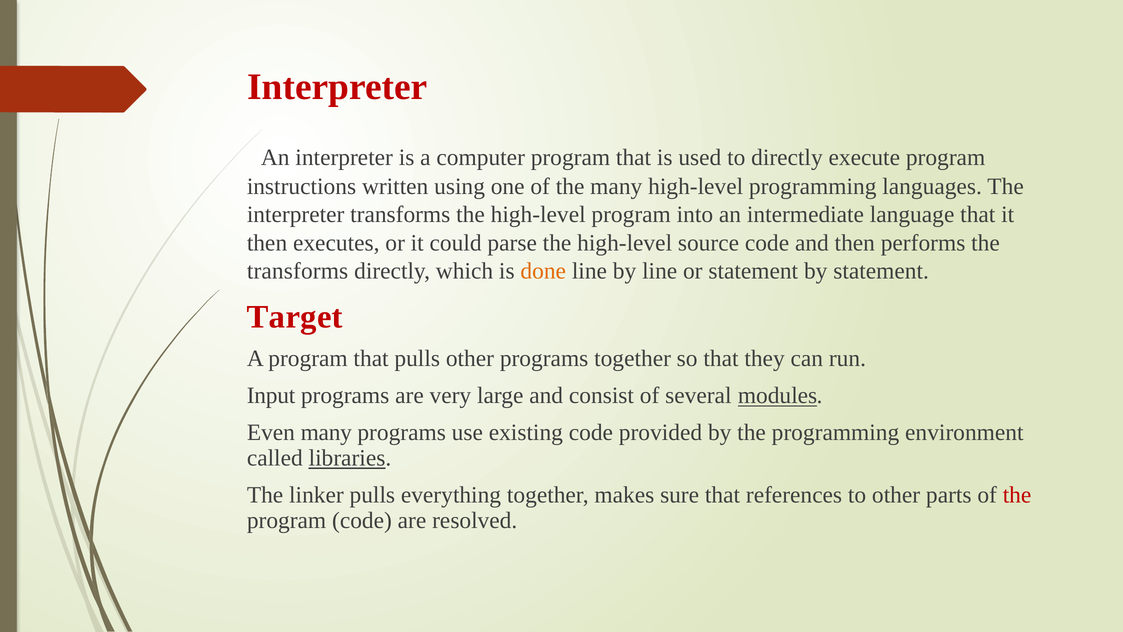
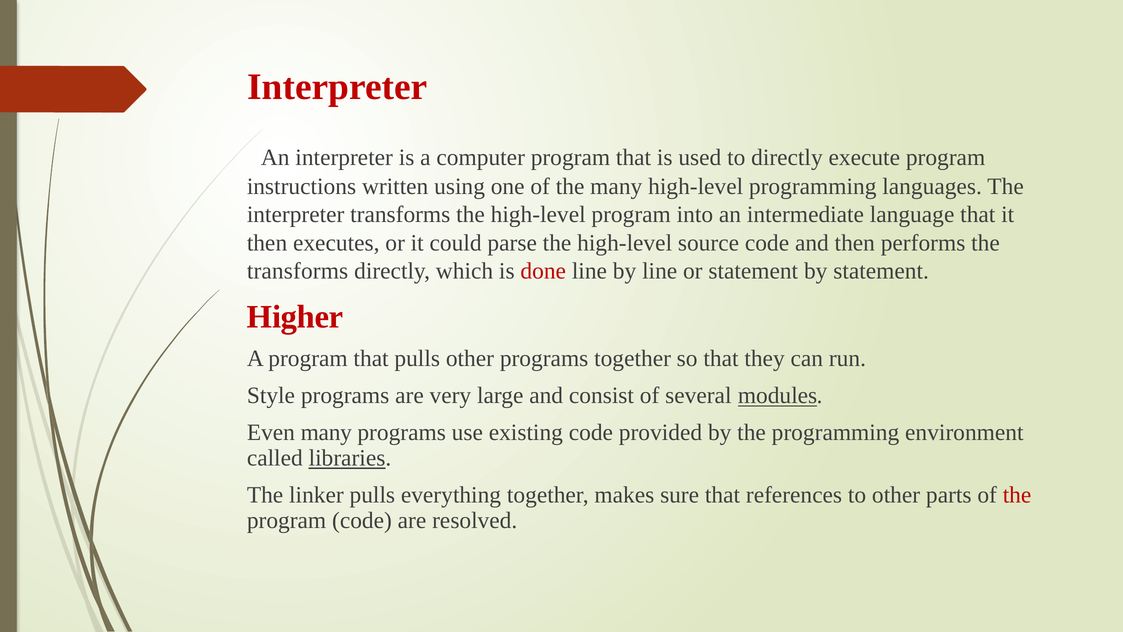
done colour: orange -> red
Target: Target -> Higher
Input: Input -> Style
